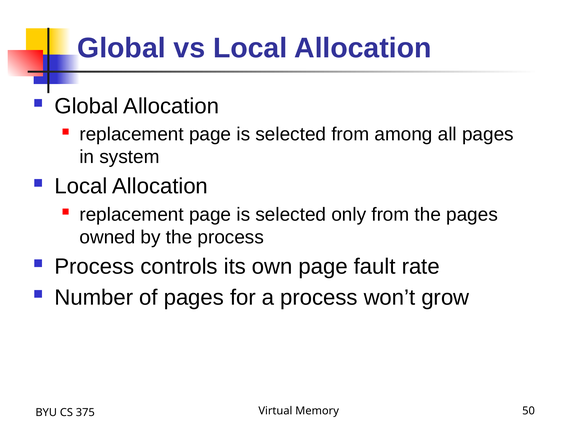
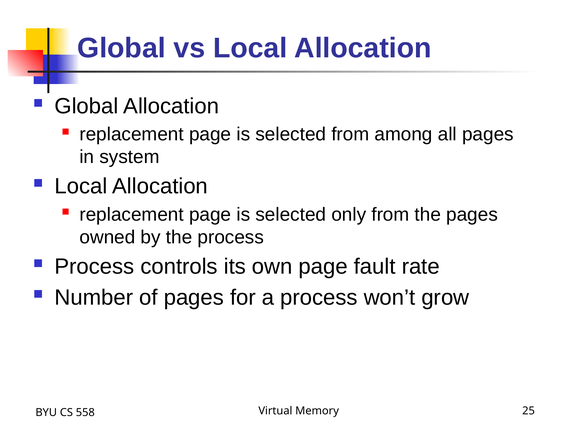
50: 50 -> 25
375: 375 -> 558
